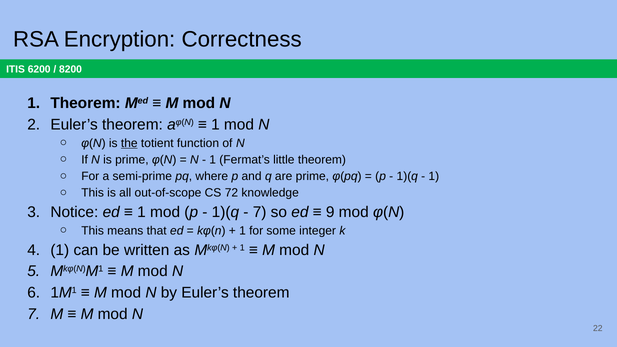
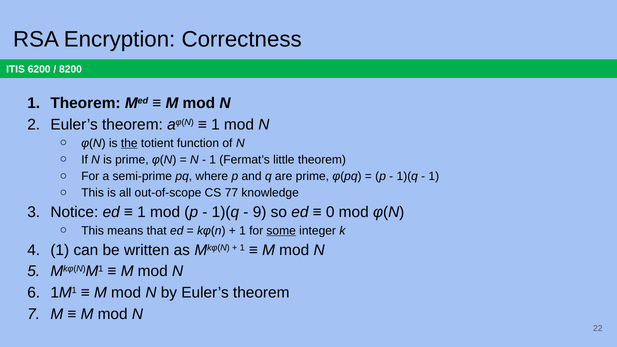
72: 72 -> 77
7 at (260, 212): 7 -> 9
9: 9 -> 0
some underline: none -> present
